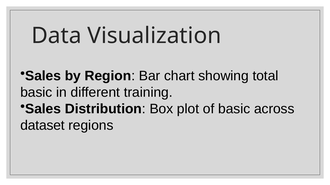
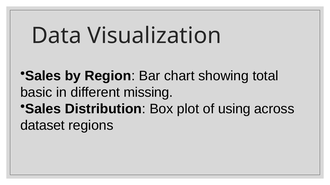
training: training -> missing
of basic: basic -> using
